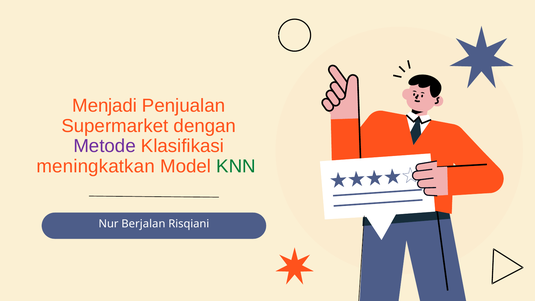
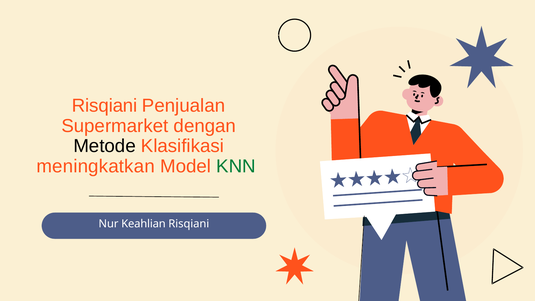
Menjadi at (105, 106): Menjadi -> Risqiani
Metode colour: purple -> black
Berjalan: Berjalan -> Keahlian
